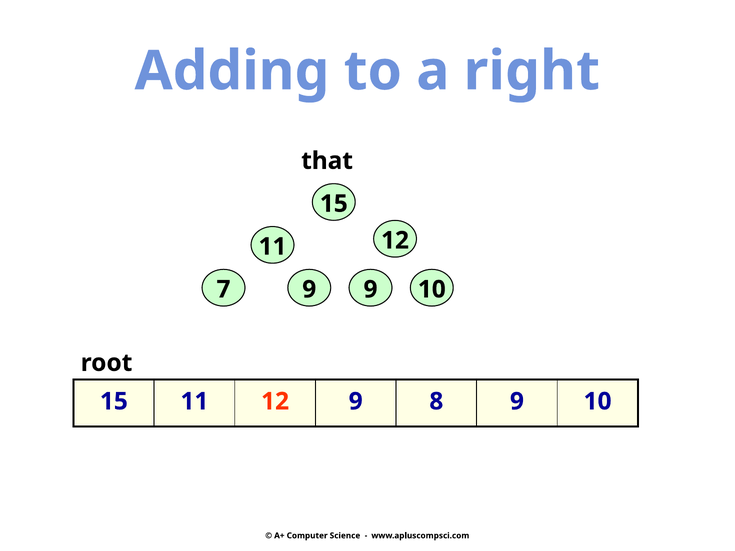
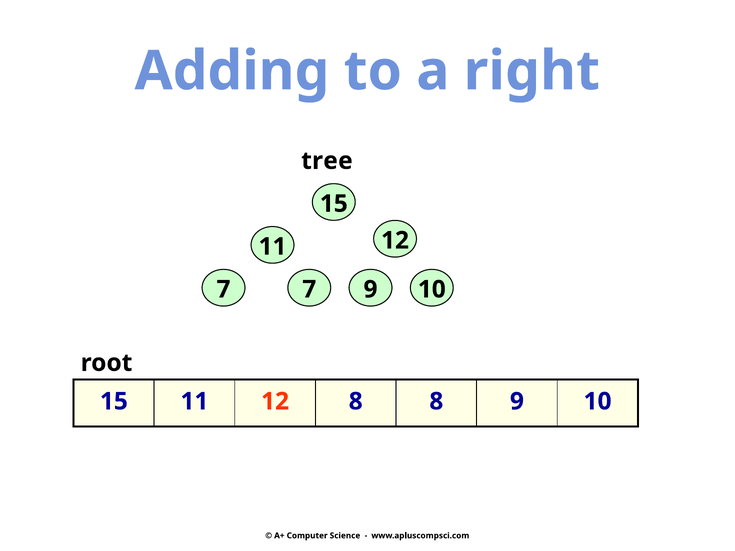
that: that -> tree
7 9: 9 -> 7
11 12 9: 9 -> 8
